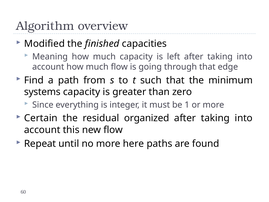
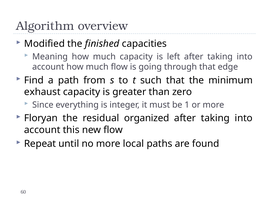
systems: systems -> exhaust
Certain: Certain -> Floryan
here: here -> local
